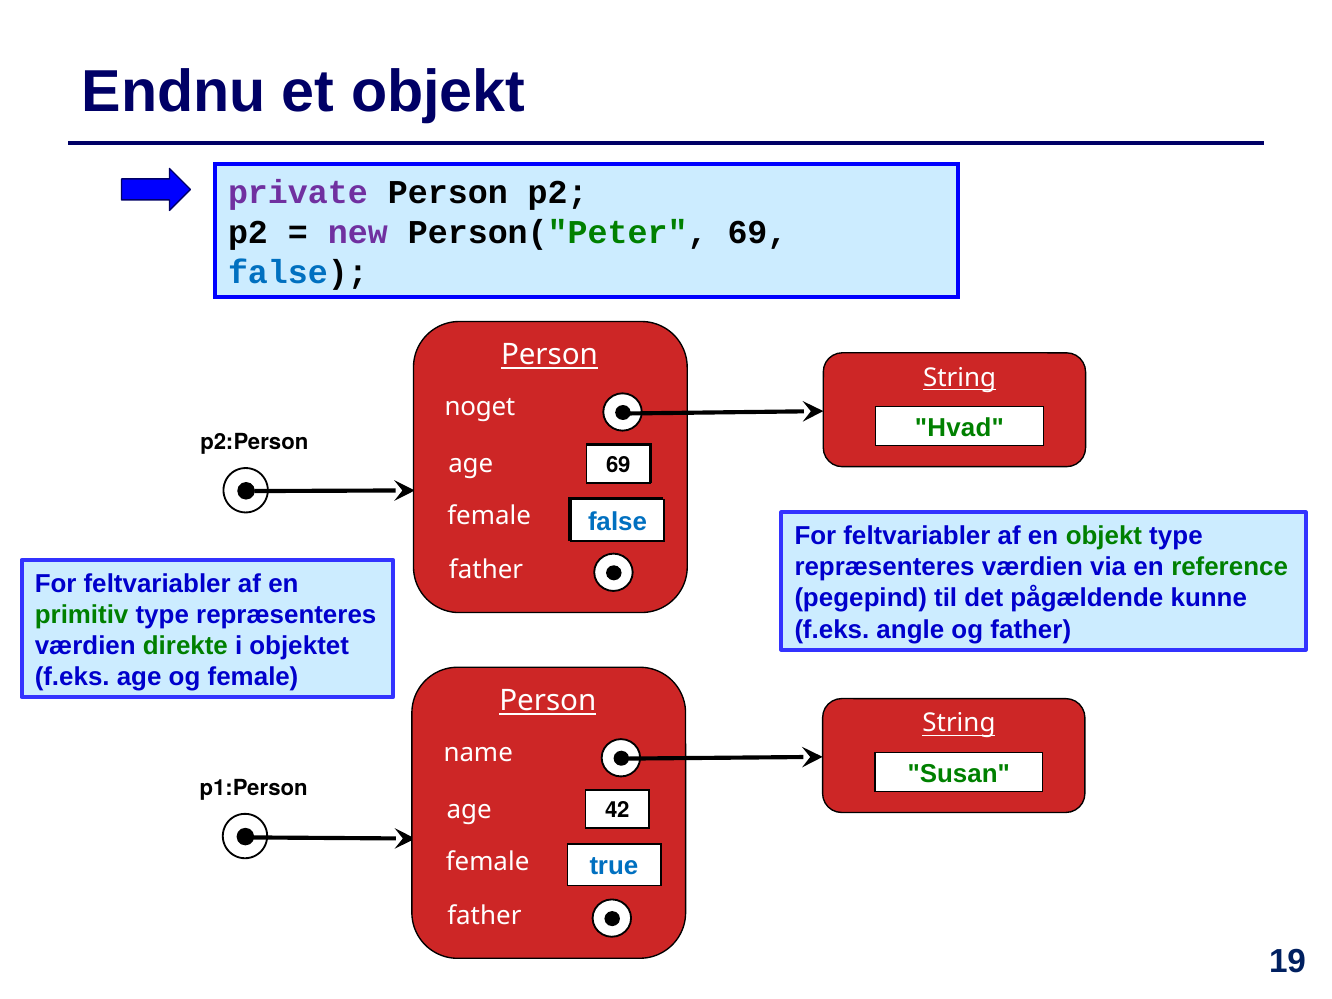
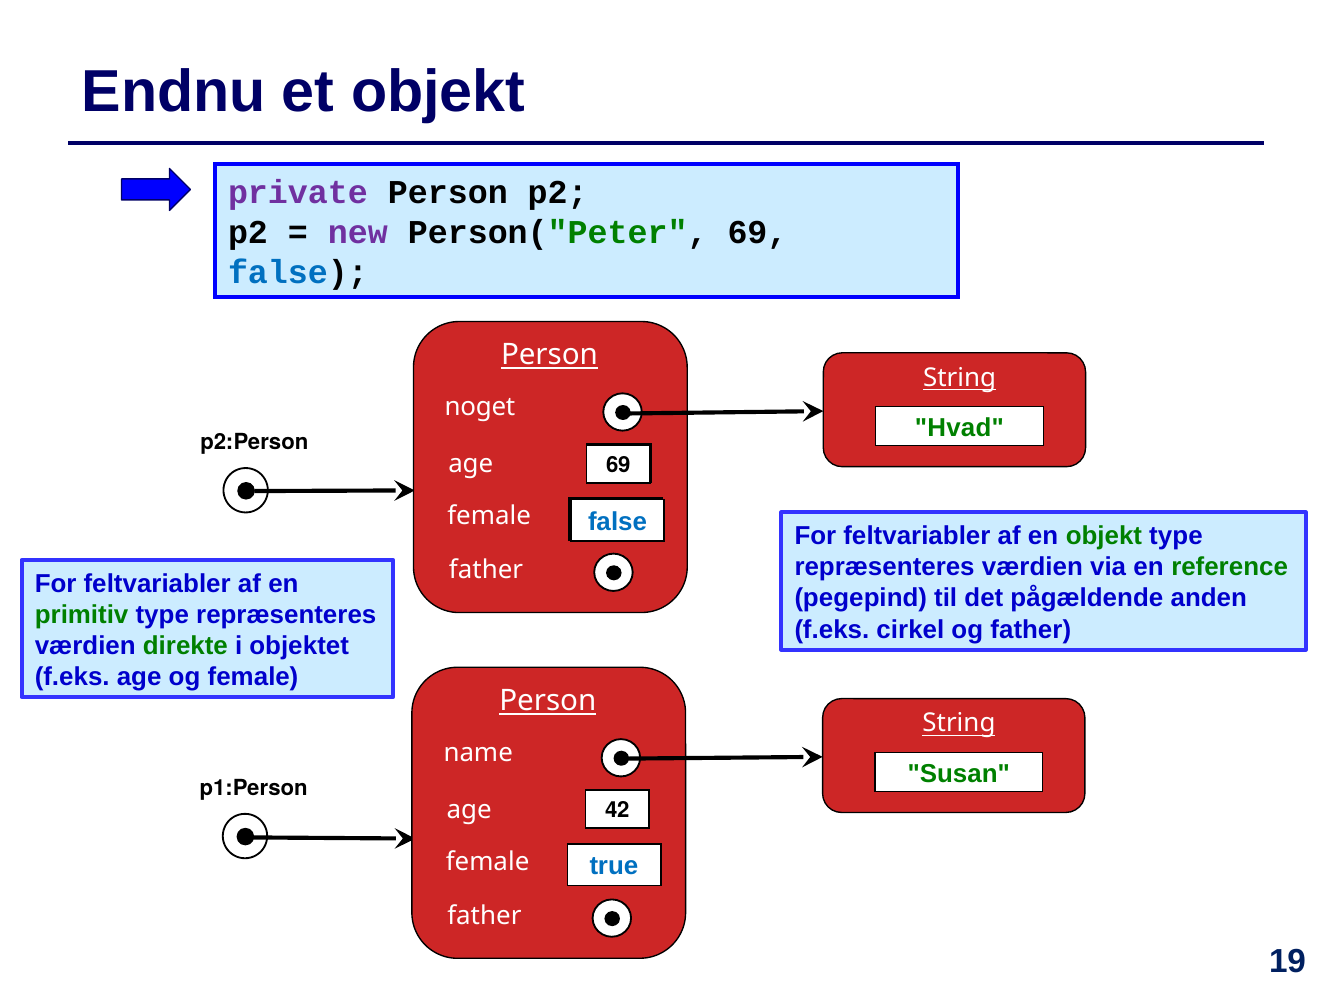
kunne: kunne -> anden
angle: angle -> cirkel
